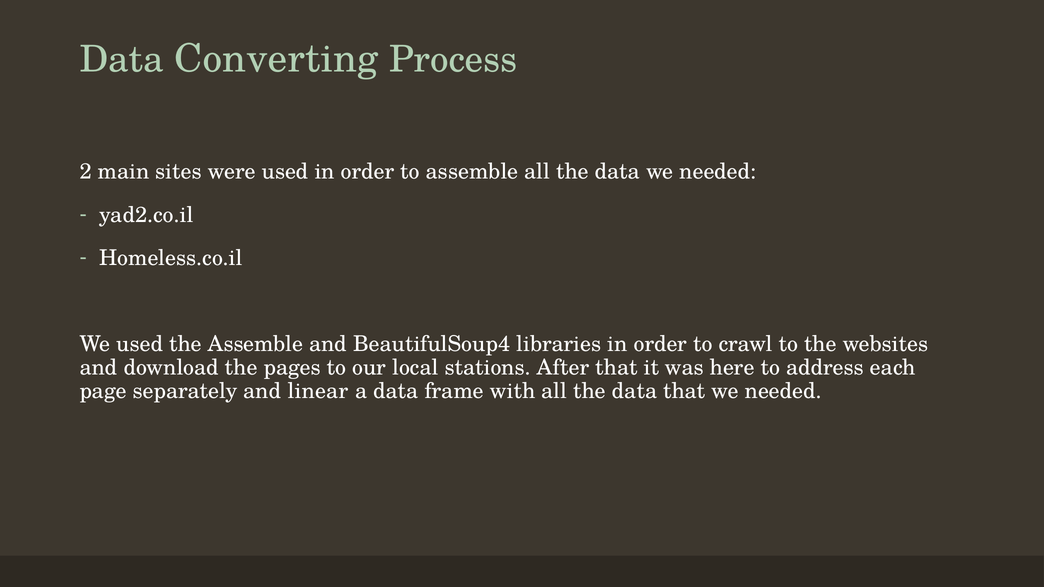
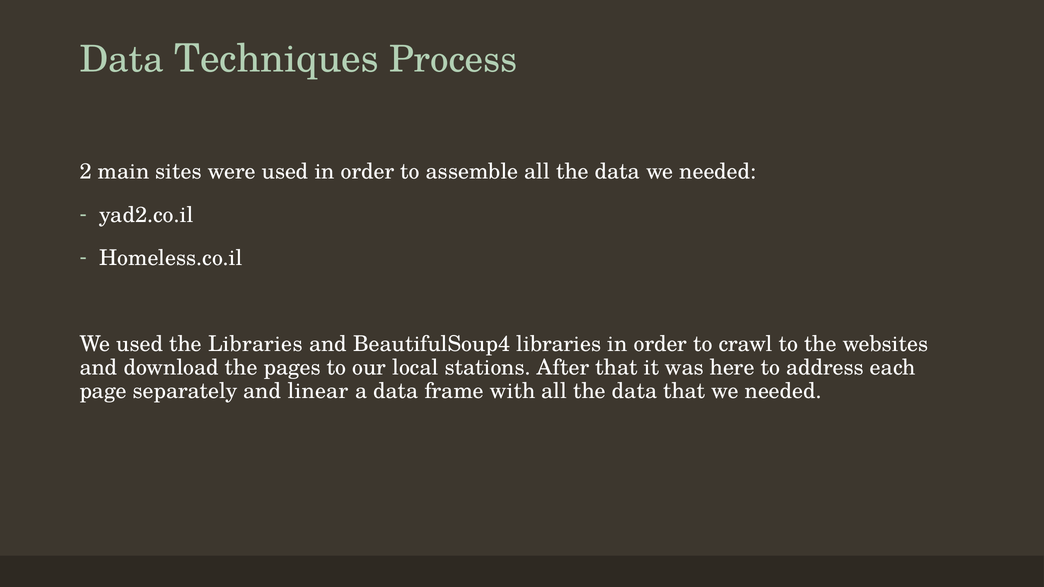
Converting: Converting -> Techniques
the Assemble: Assemble -> Libraries
